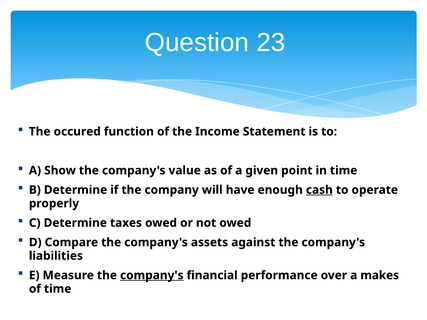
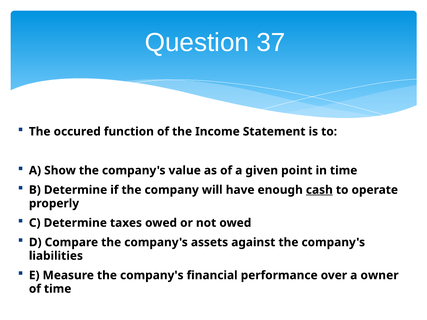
23: 23 -> 37
company's at (152, 276) underline: present -> none
makes: makes -> owner
